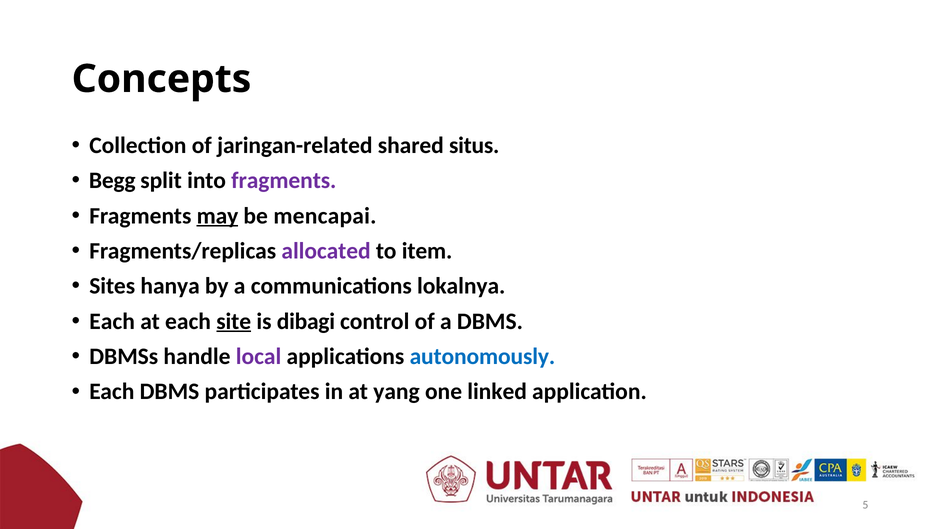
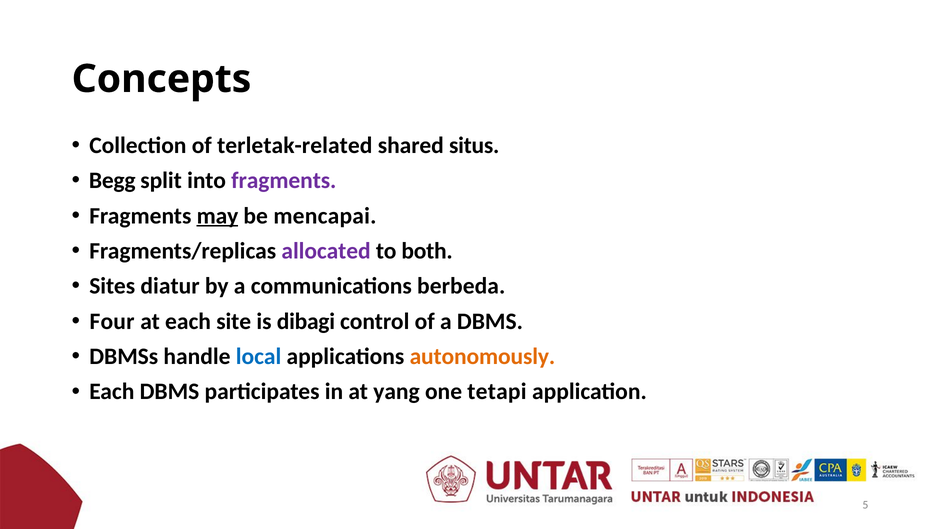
jaringan-related: jaringan-related -> terletak-related
item: item -> both
hanya: hanya -> diatur
lokalnya: lokalnya -> berbeda
Each at (112, 321): Each -> Four
site underline: present -> none
local colour: purple -> blue
autonomously colour: blue -> orange
linked: linked -> tetapi
